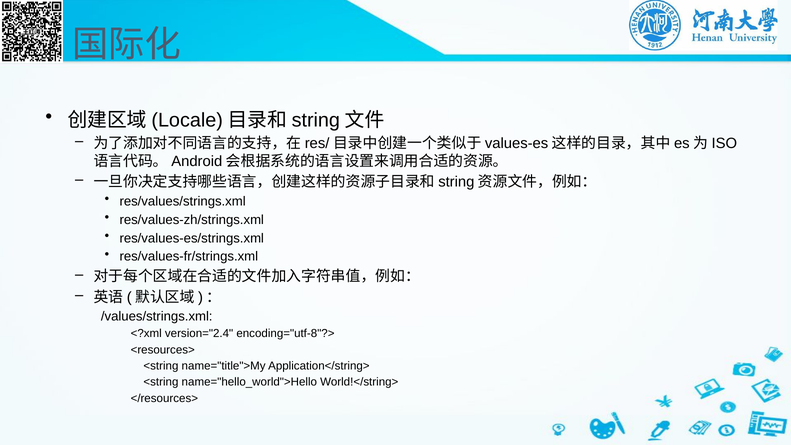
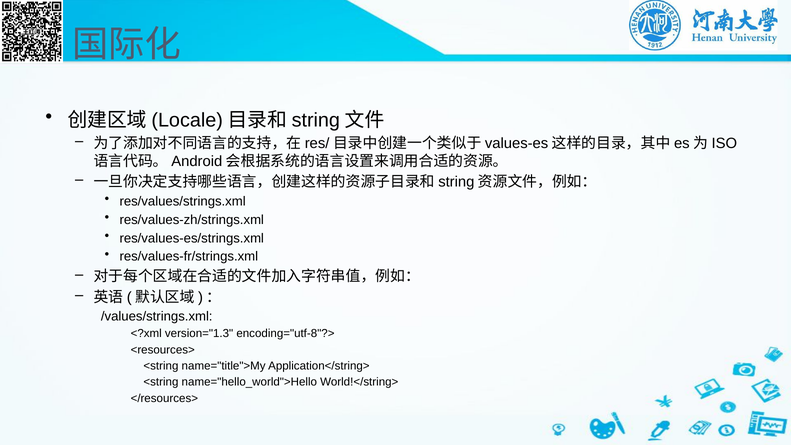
version="2.4: version="2.4 -> version="1.3
